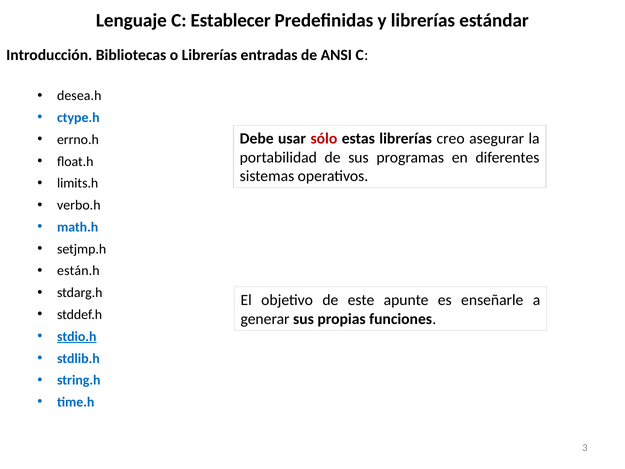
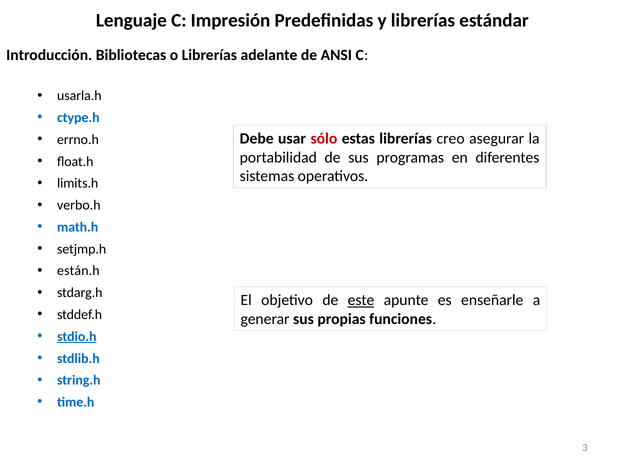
Establecer: Establecer -> Impresión
entradas: entradas -> adelante
desea.h: desea.h -> usarla.h
este underline: none -> present
